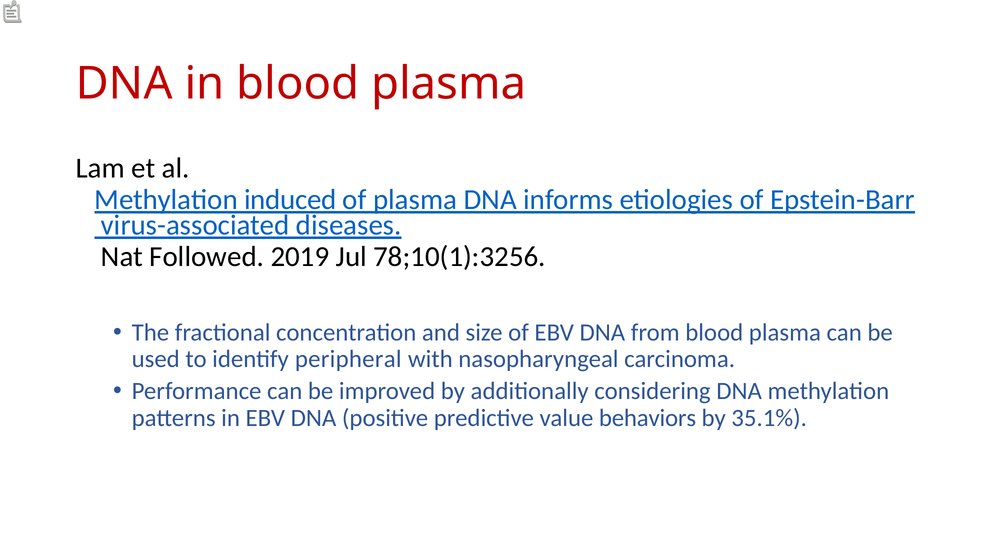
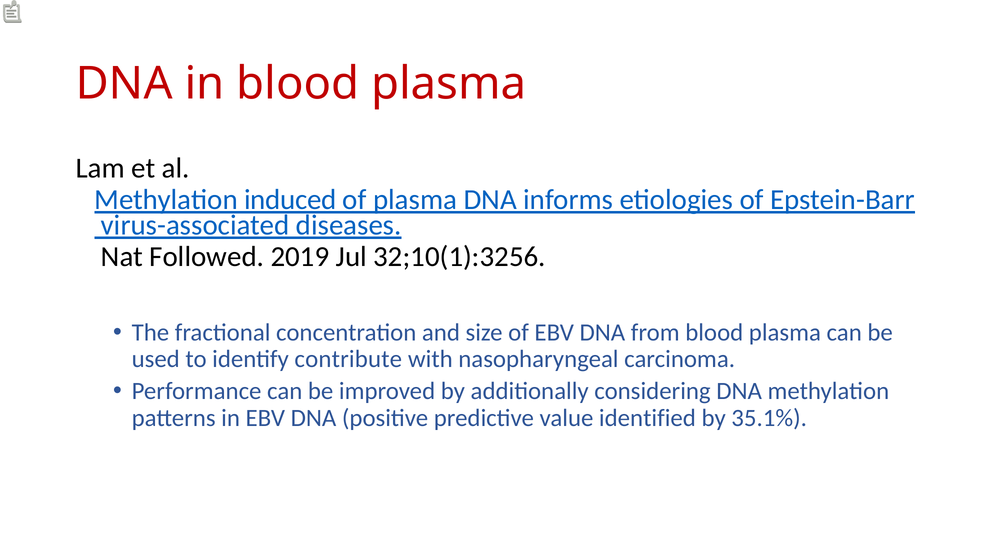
78;10(1):3256: 78;10(1):3256 -> 32;10(1):3256
peripheral: peripheral -> contribute
behaviors: behaviors -> identified
